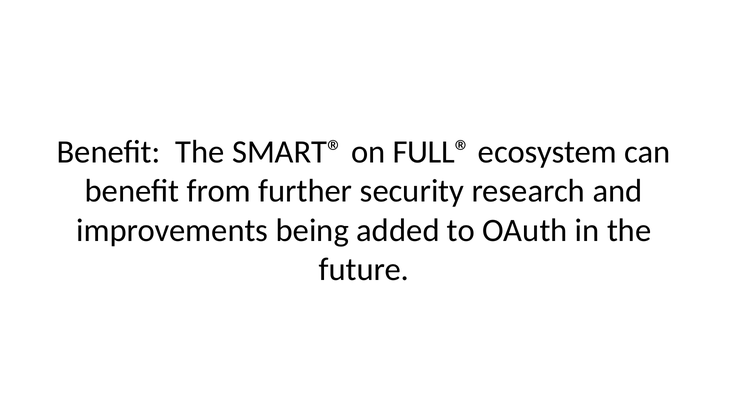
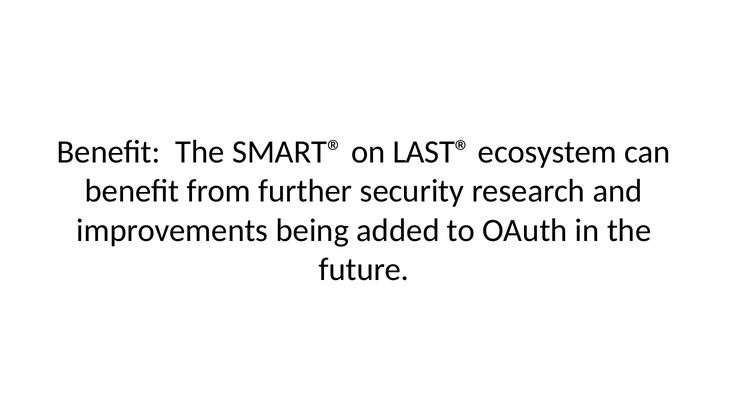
FULL®: FULL® -> LAST®
